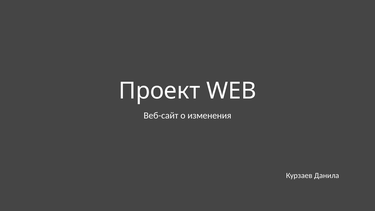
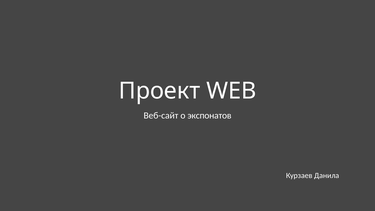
изменения: изменения -> экспонатов
